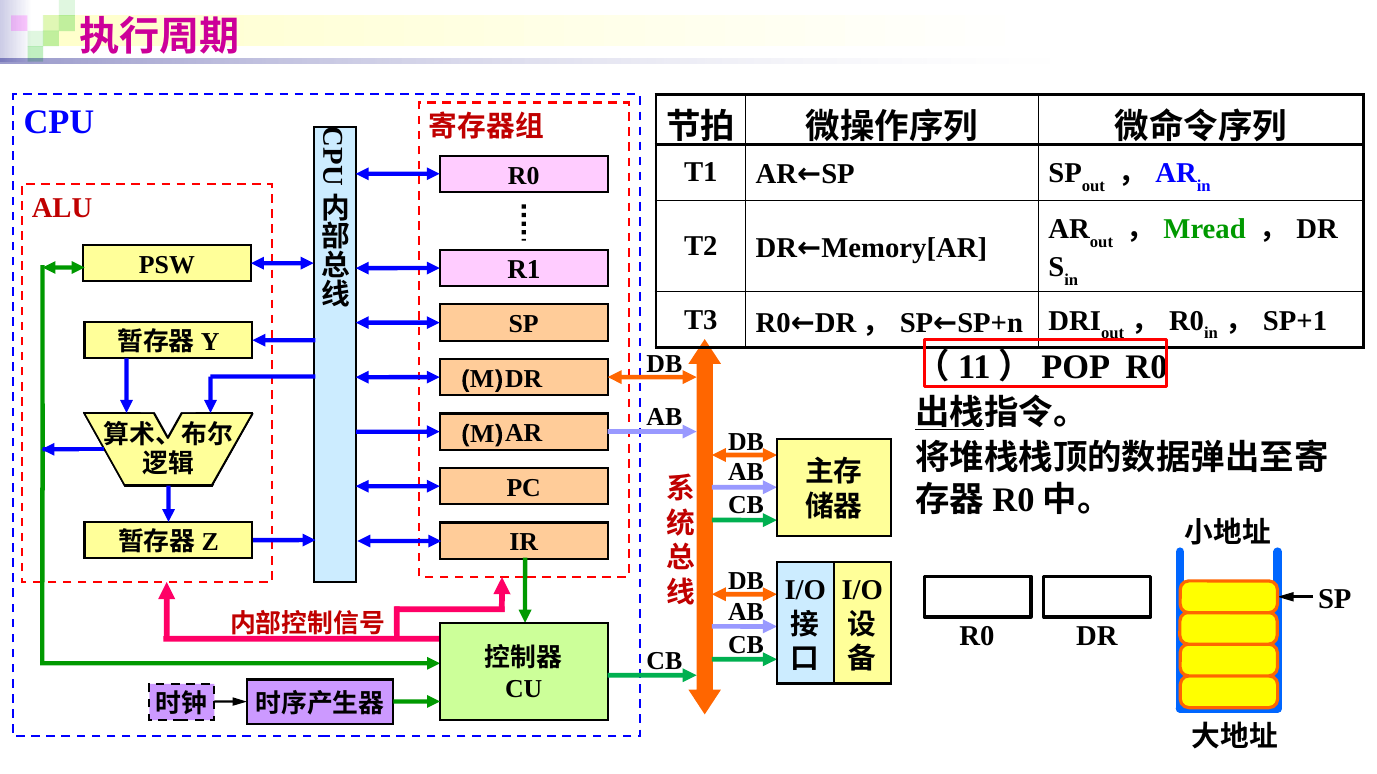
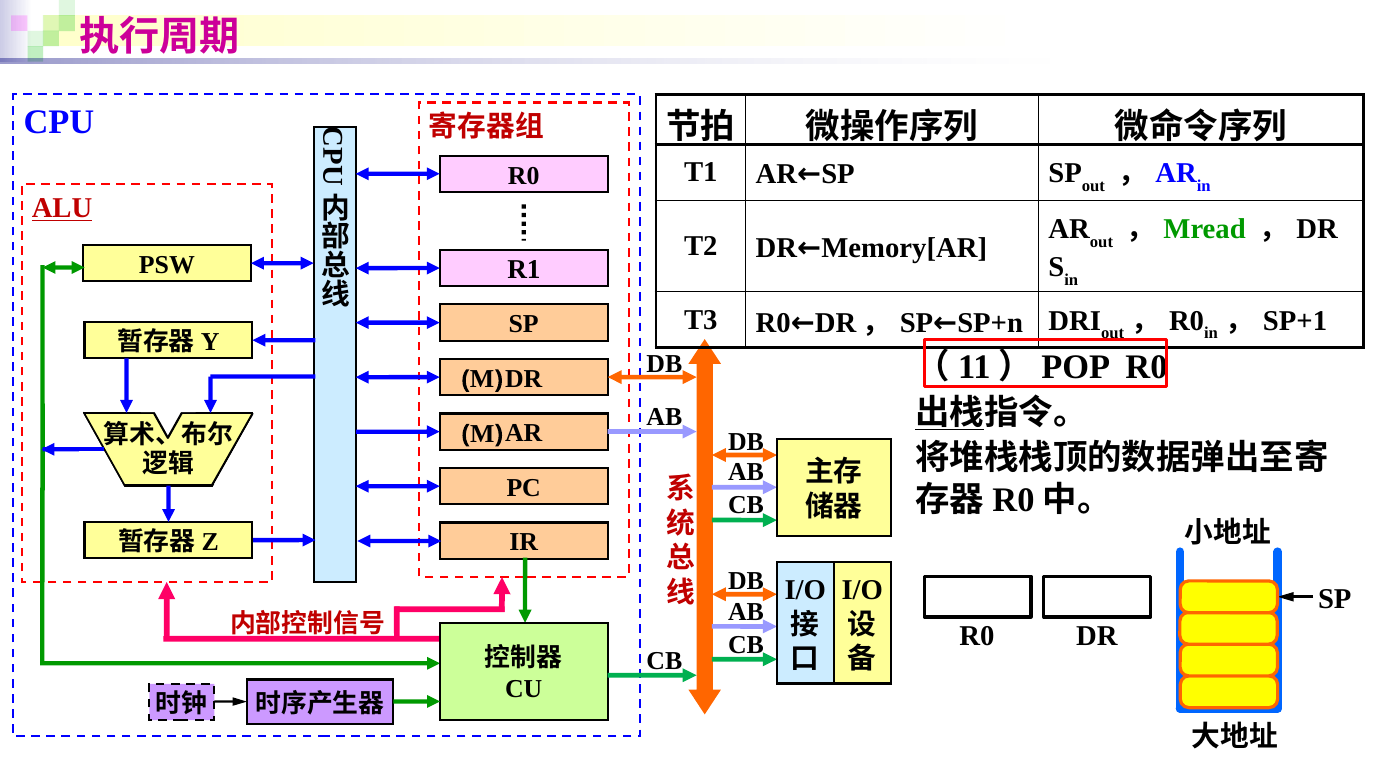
ALU underline: none -> present
